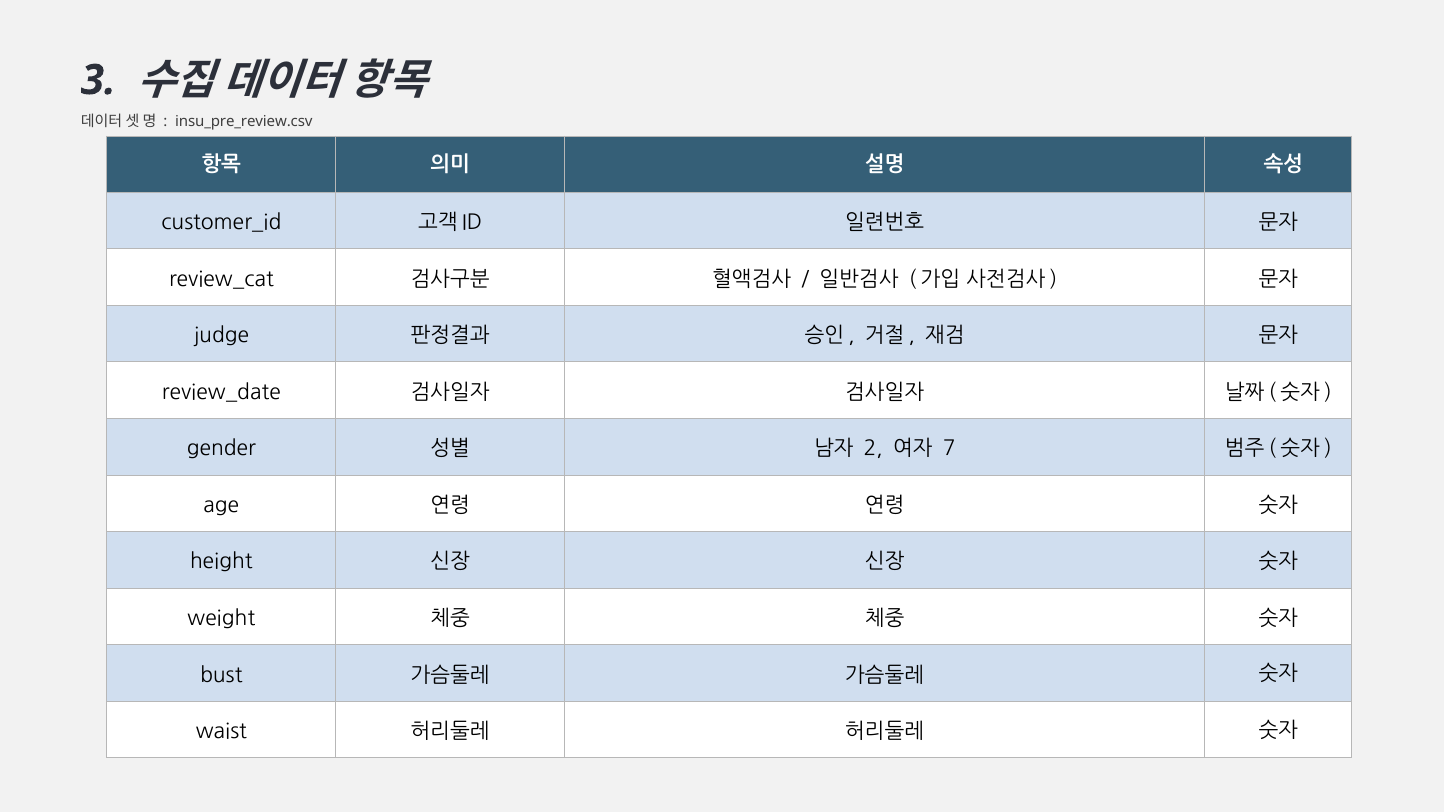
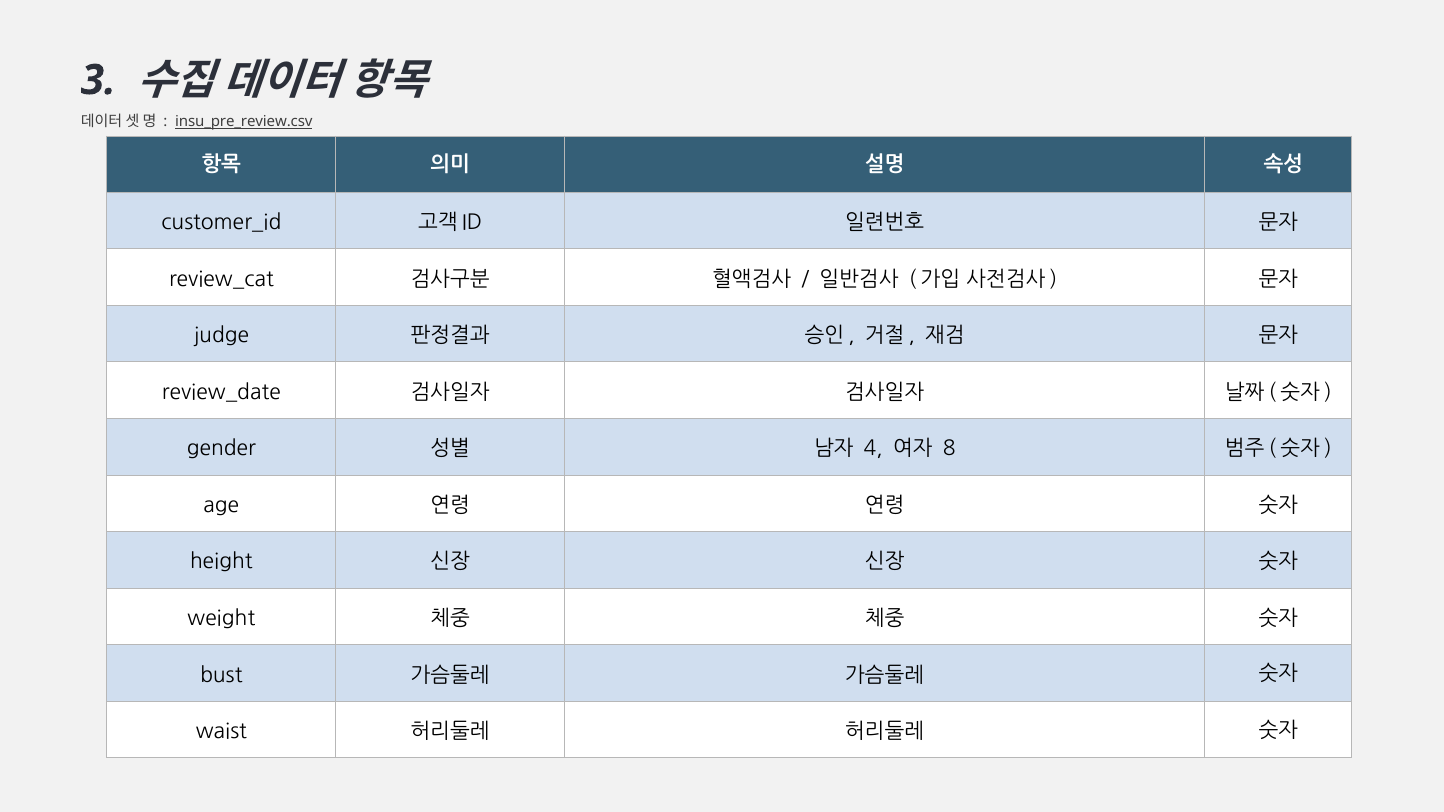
insu_pre_review.csv underline: none -> present
2: 2 -> 4
7: 7 -> 8
